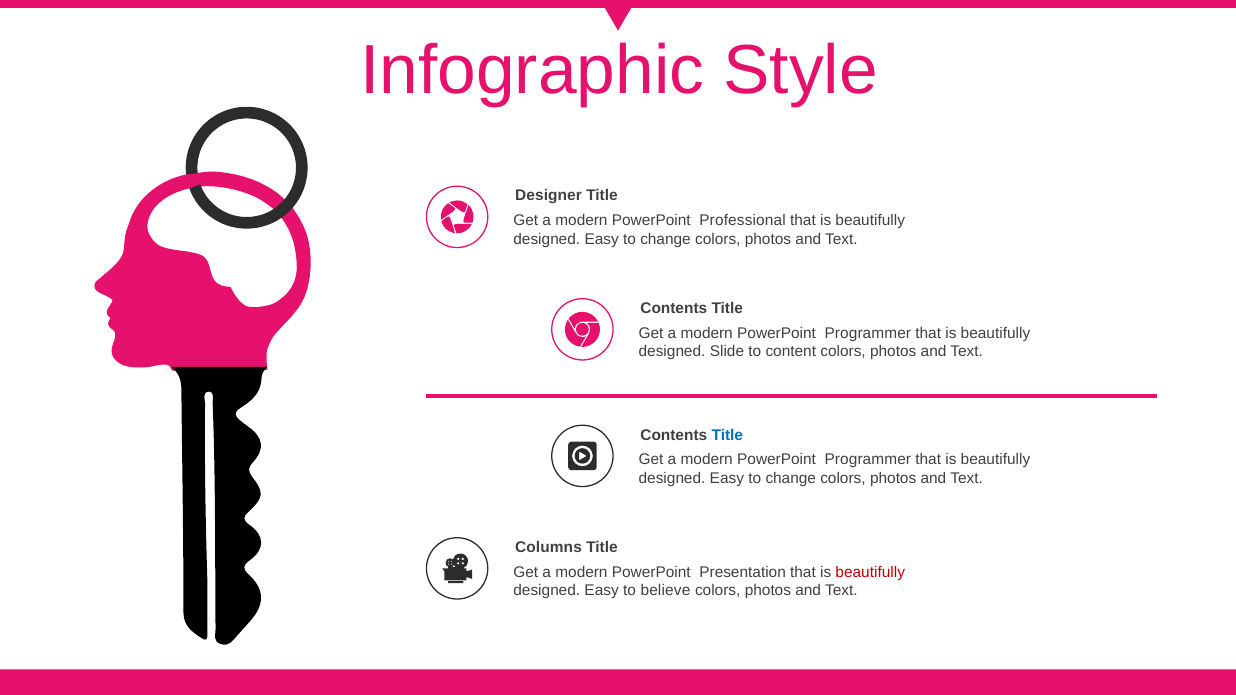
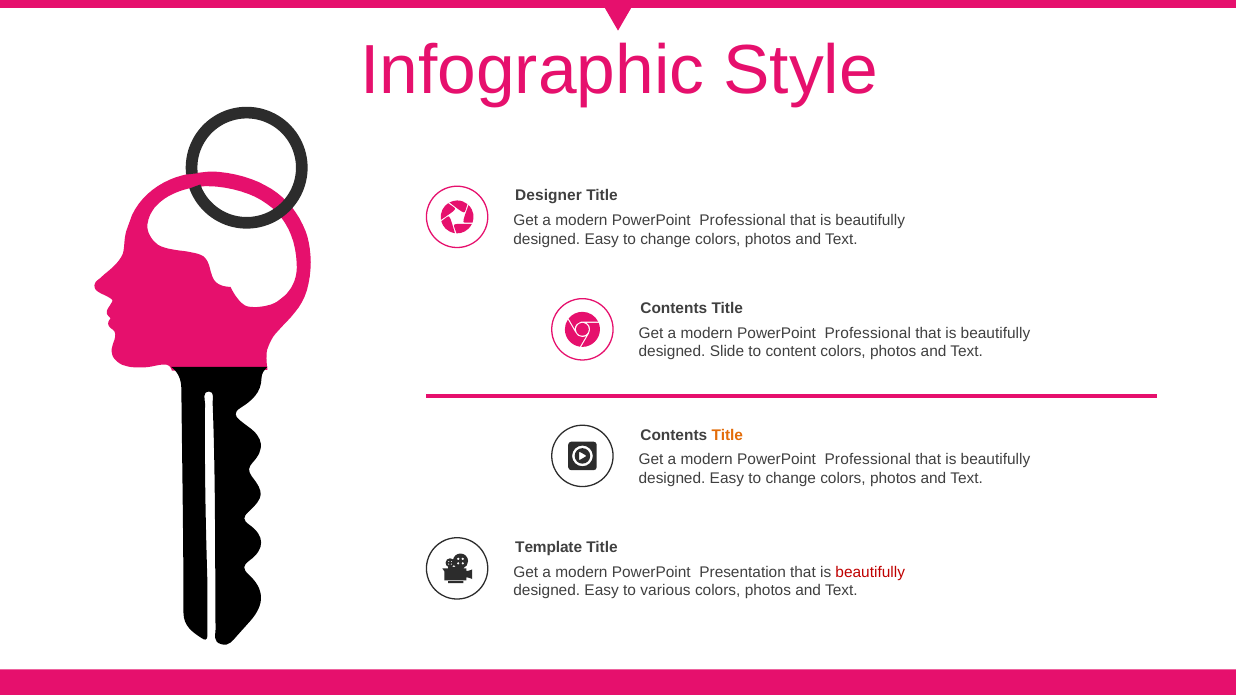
Programmer at (868, 333): Programmer -> Professional
Title at (727, 435) colour: blue -> orange
Programmer at (868, 460): Programmer -> Professional
Columns: Columns -> Template
believe: believe -> various
